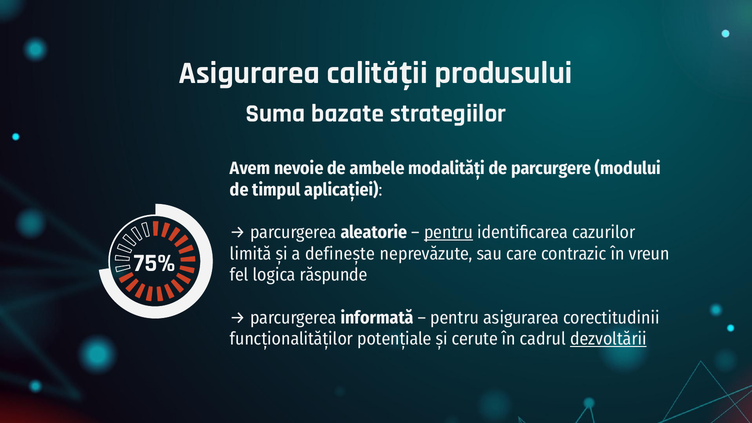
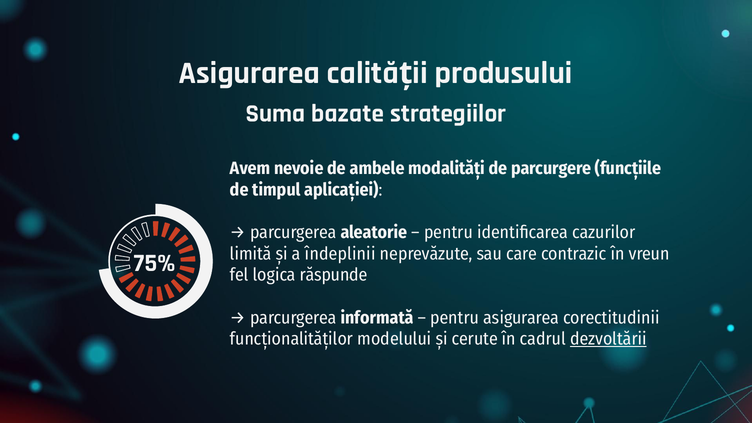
modului: modului -> funcțiile
pentru at (448, 232) underline: present -> none
definește: definește -> îndeplinii
potențiale: potențiale -> modelului
